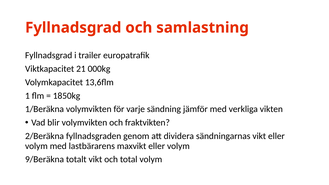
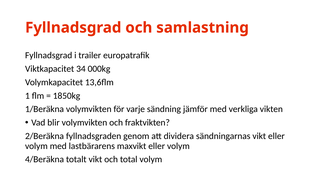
21: 21 -> 34
9/Beräkna: 9/Beräkna -> 4/Beräkna
